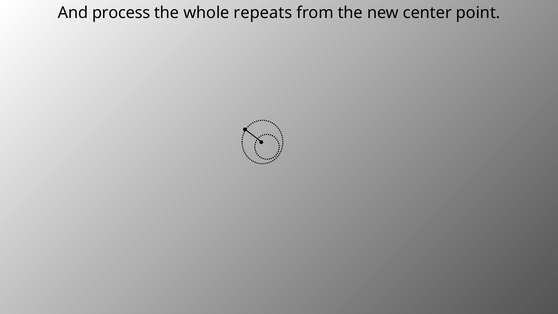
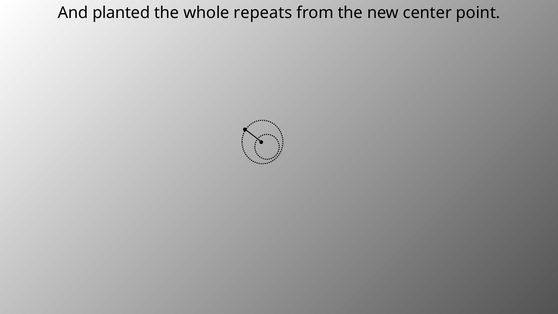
process: process -> planted
